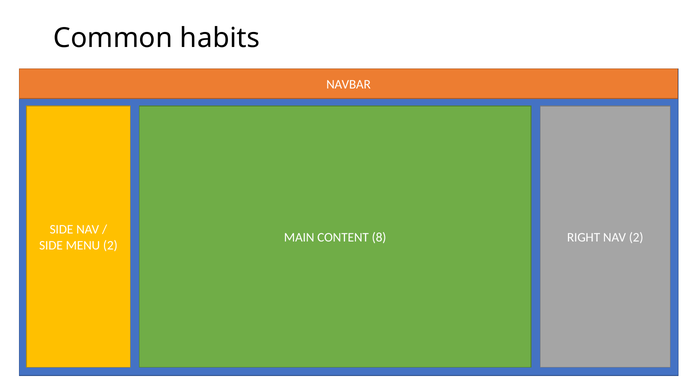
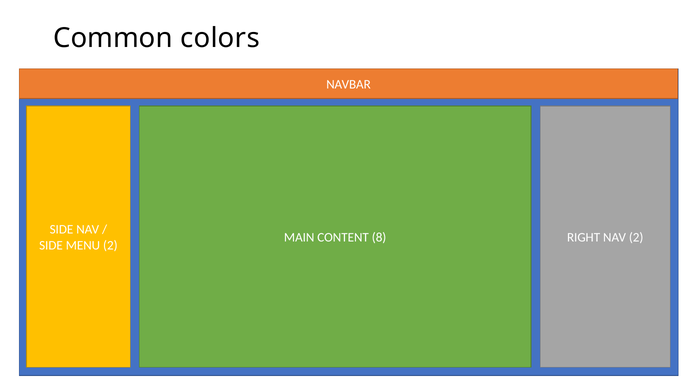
habits: habits -> colors
